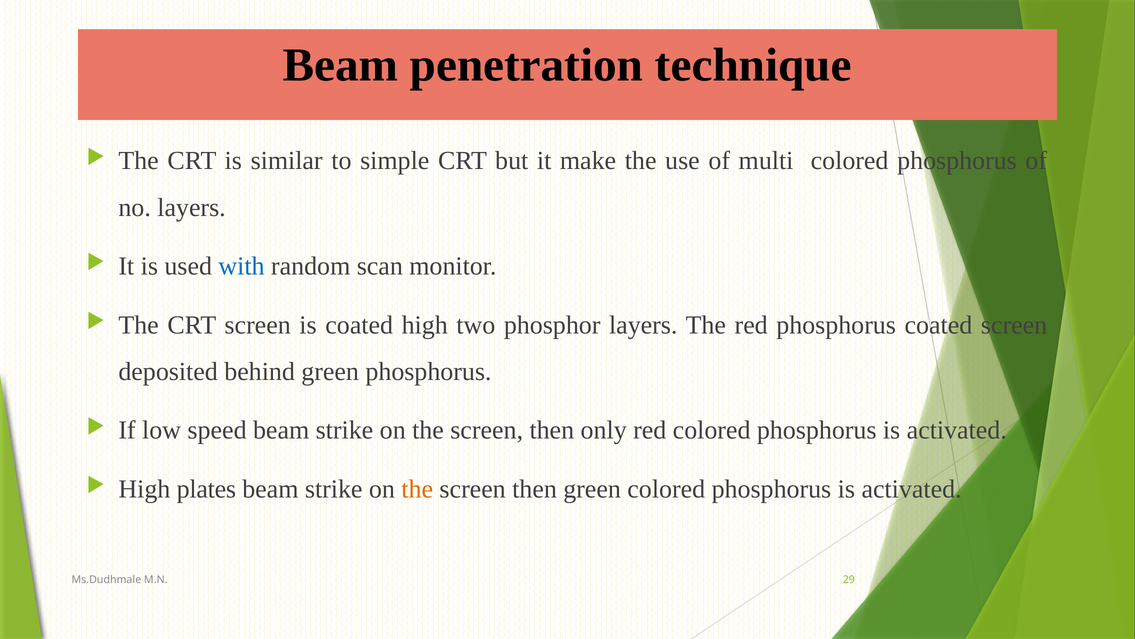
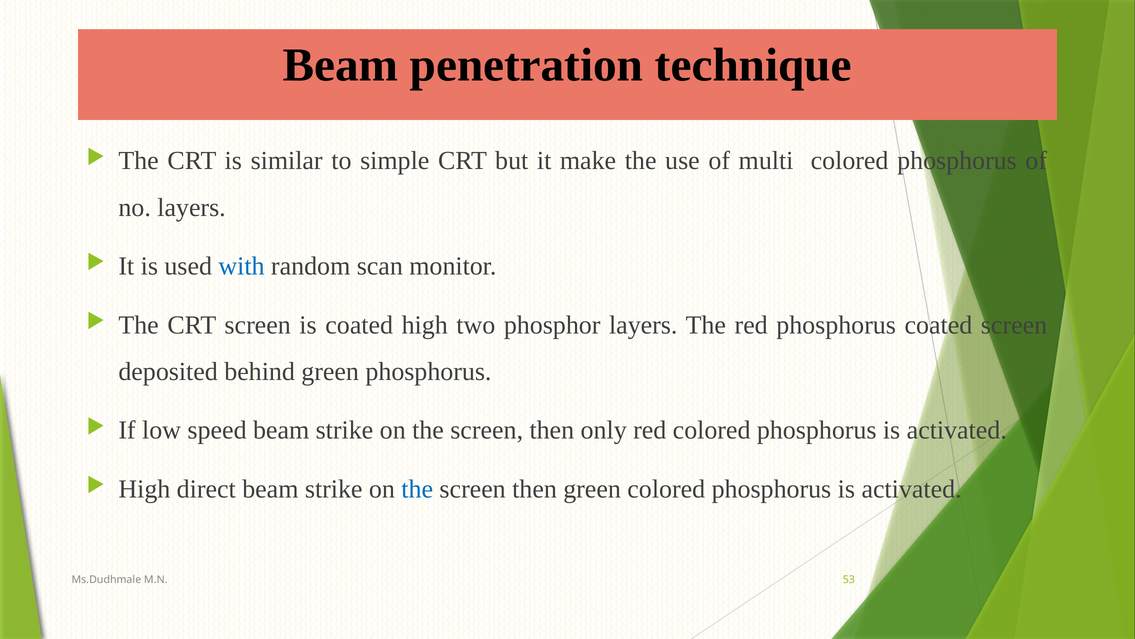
plates: plates -> direct
the at (417, 489) colour: orange -> blue
29: 29 -> 53
